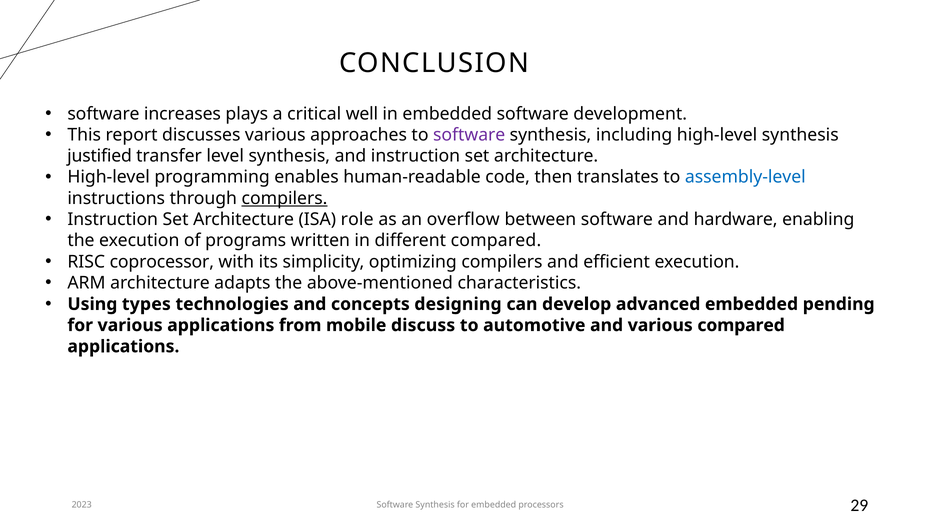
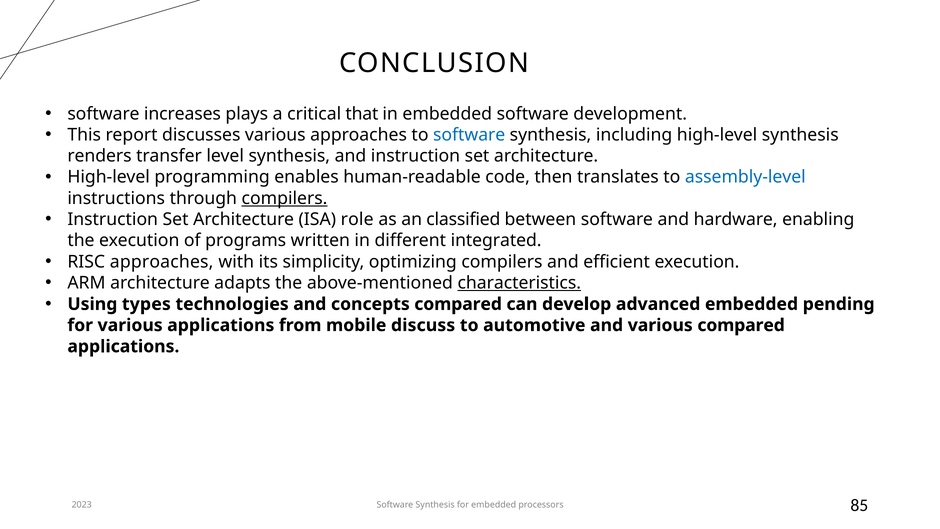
well: well -> that
software at (469, 135) colour: purple -> blue
justified: justified -> renders
overflow: overflow -> classified
different compared: compared -> integrated
RISC coprocessor: coprocessor -> approaches
characteristics underline: none -> present
concepts designing: designing -> compared
29: 29 -> 85
